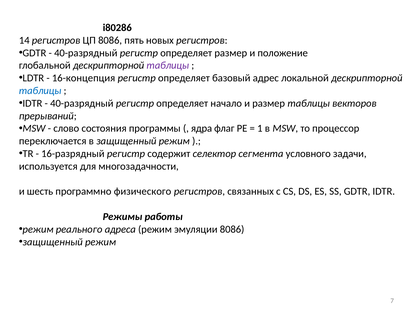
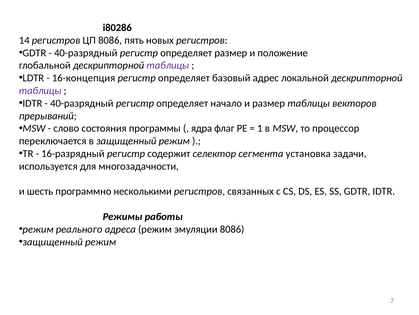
таблицы at (40, 90) colour: blue -> purple
условного: условного -> установка
физического: физического -> несколькими
